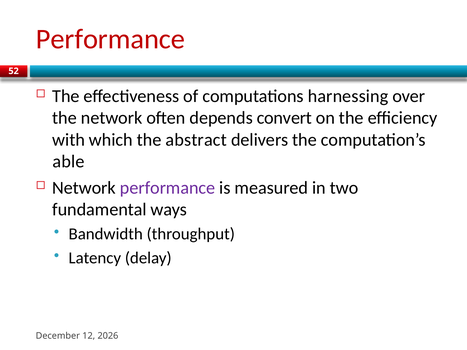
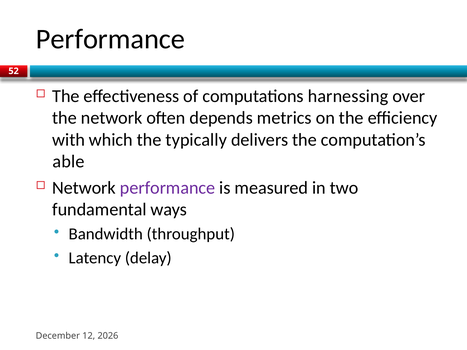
Performance at (110, 39) colour: red -> black
convert: convert -> metrics
abstract: abstract -> typically
